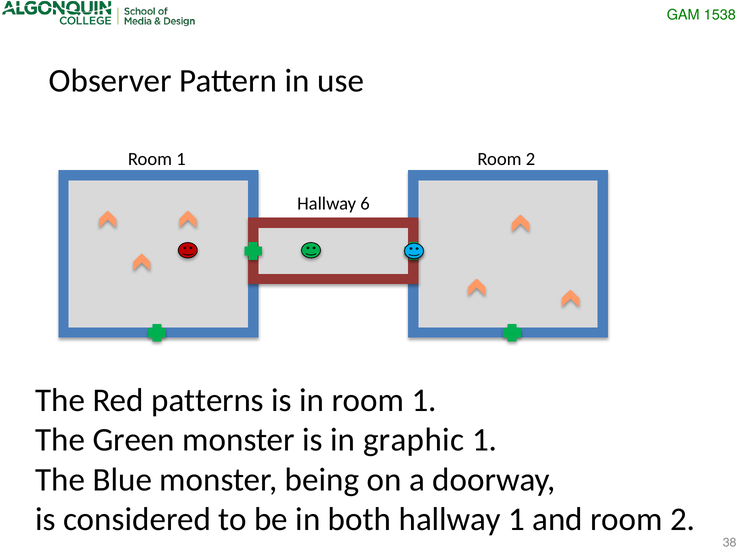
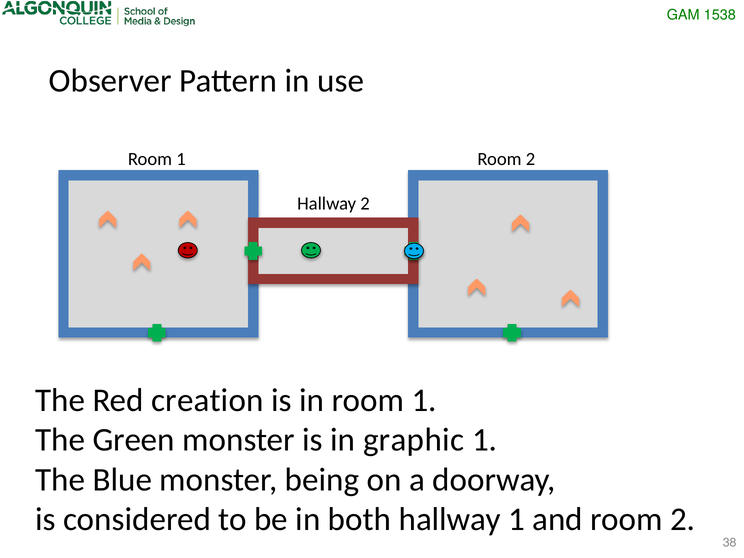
Hallway 6: 6 -> 2
patterns: patterns -> creation
